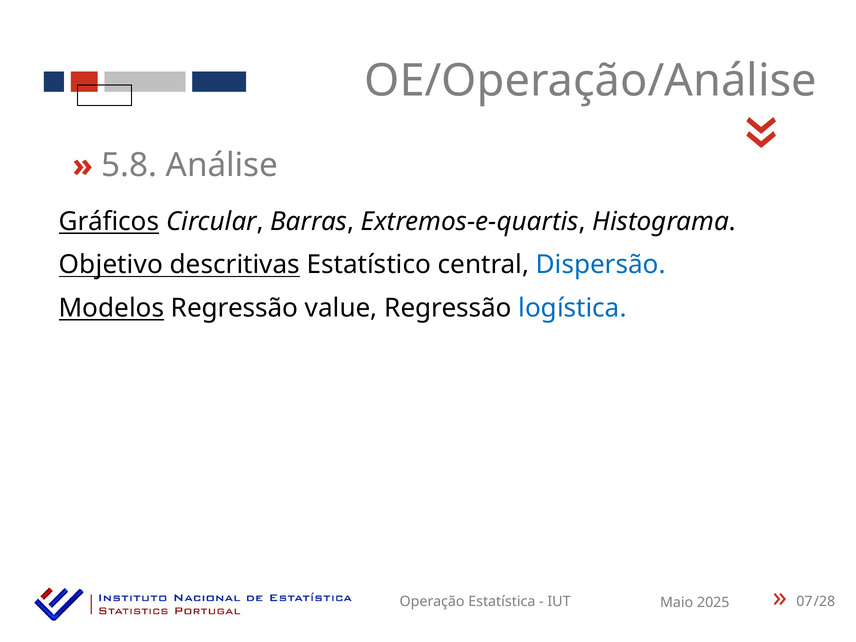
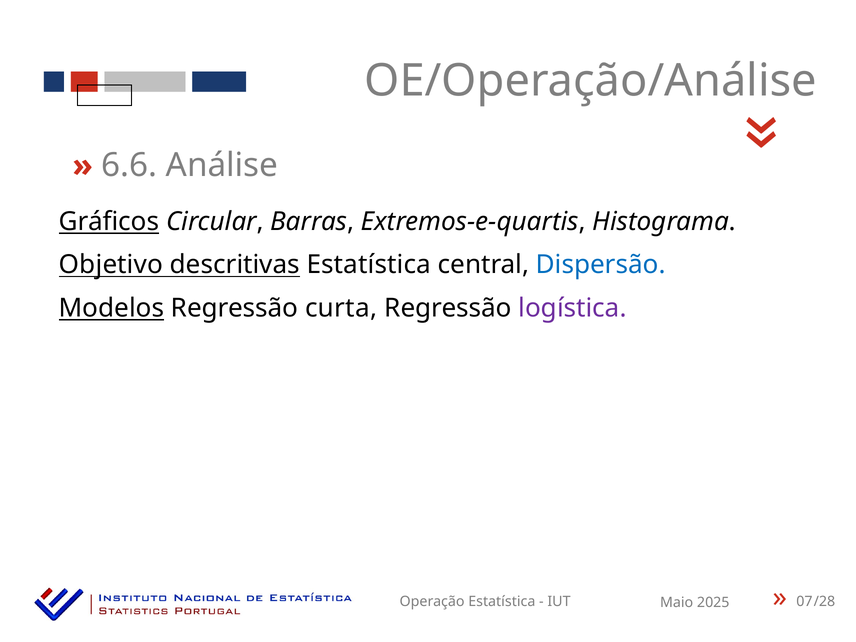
5.8: 5.8 -> 6.6
descritivas Estatístico: Estatístico -> Estatística
value: value -> curta
logística colour: blue -> purple
